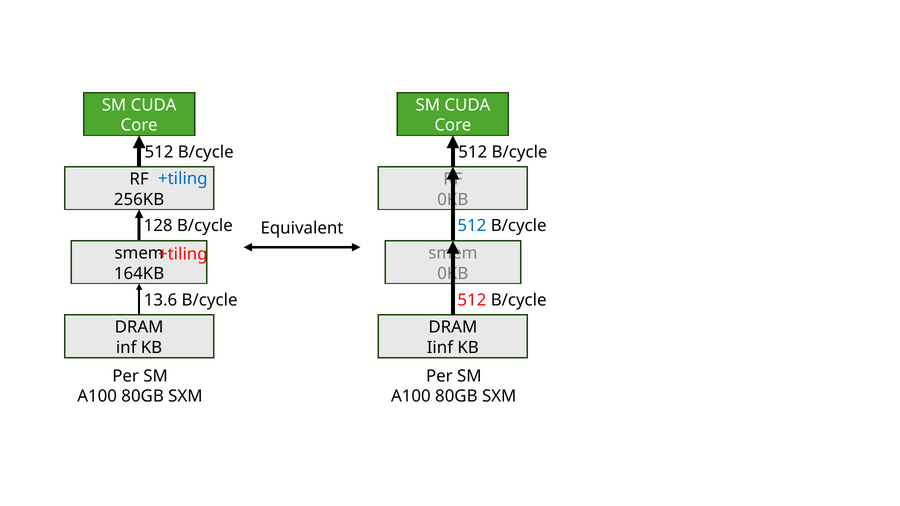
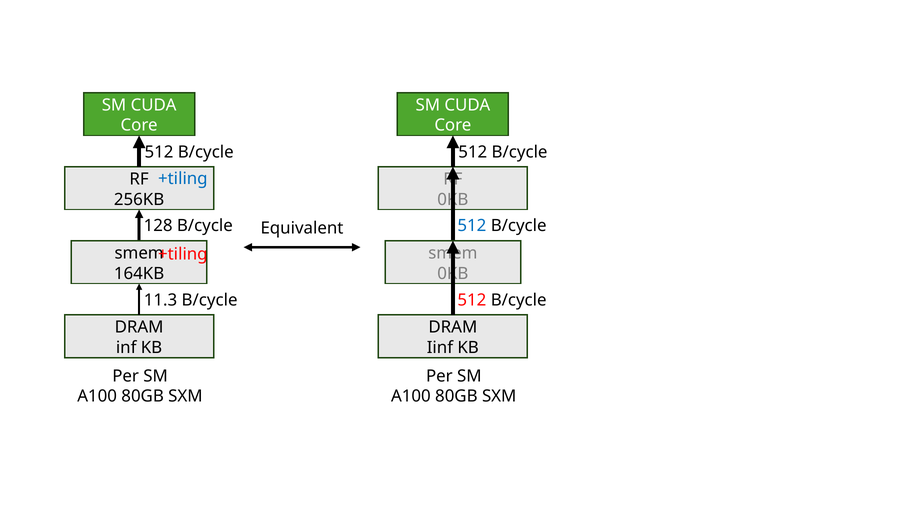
13.6: 13.6 -> 11.3
